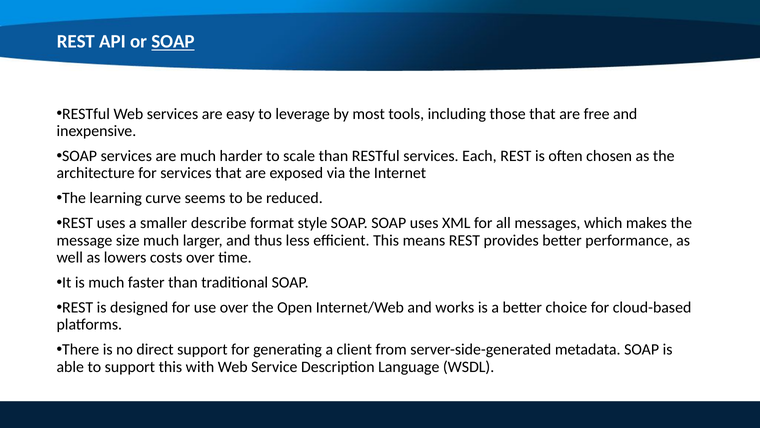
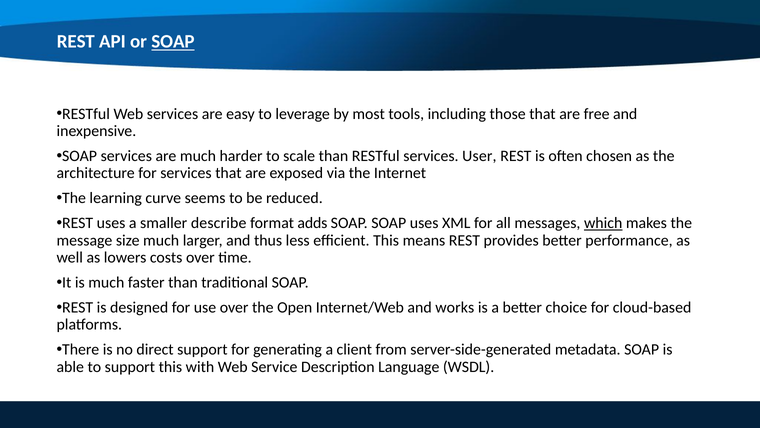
Each: Each -> User
style: style -> adds
which underline: none -> present
